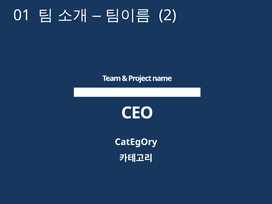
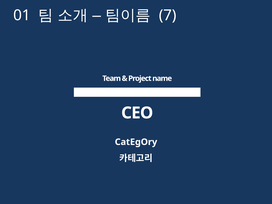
2: 2 -> 7
